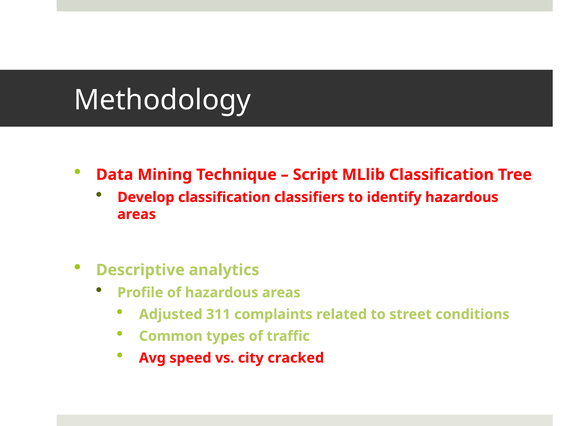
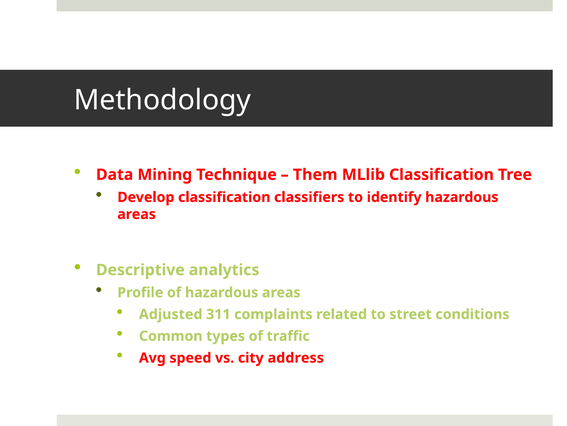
Script: Script -> Them
cracked: cracked -> address
